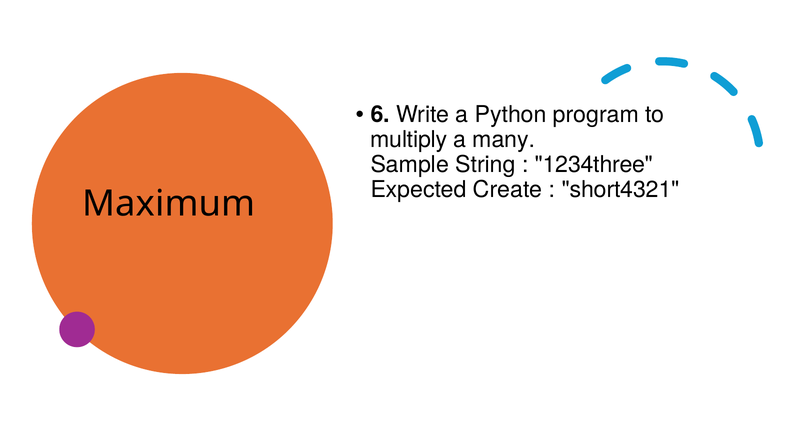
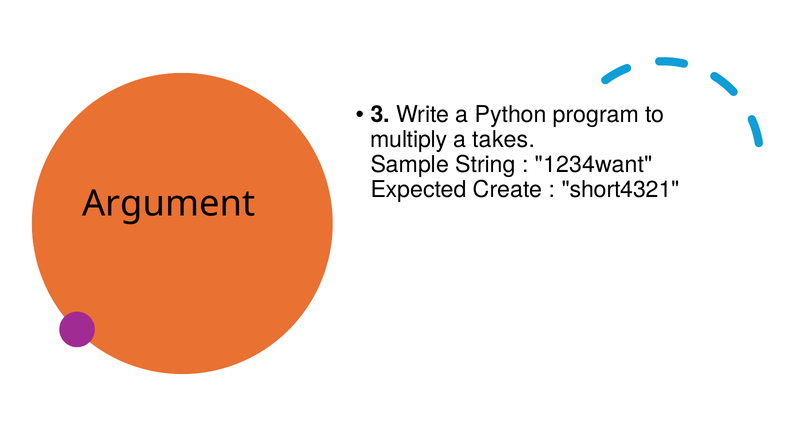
6: 6 -> 3
many: many -> takes
1234three: 1234three -> 1234want
Maximum: Maximum -> Argument
